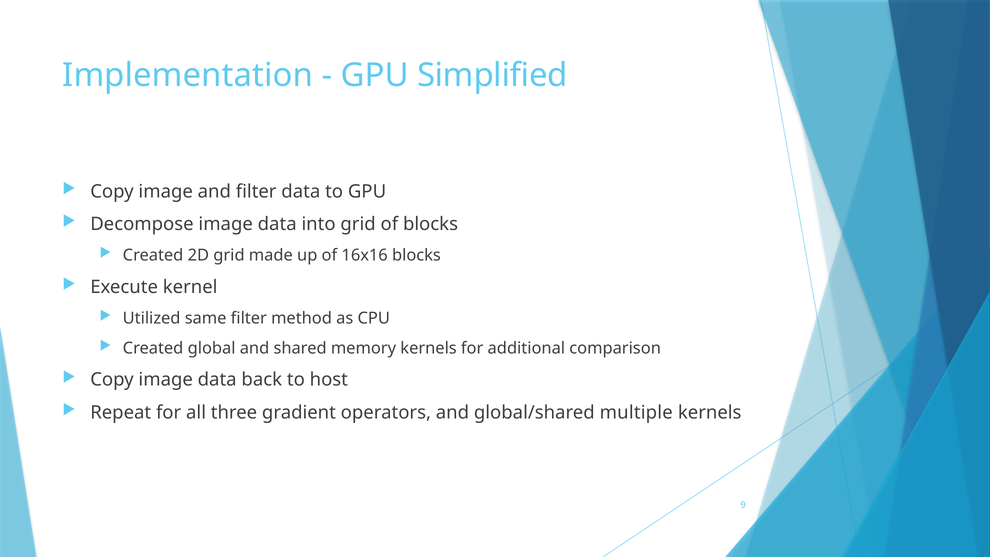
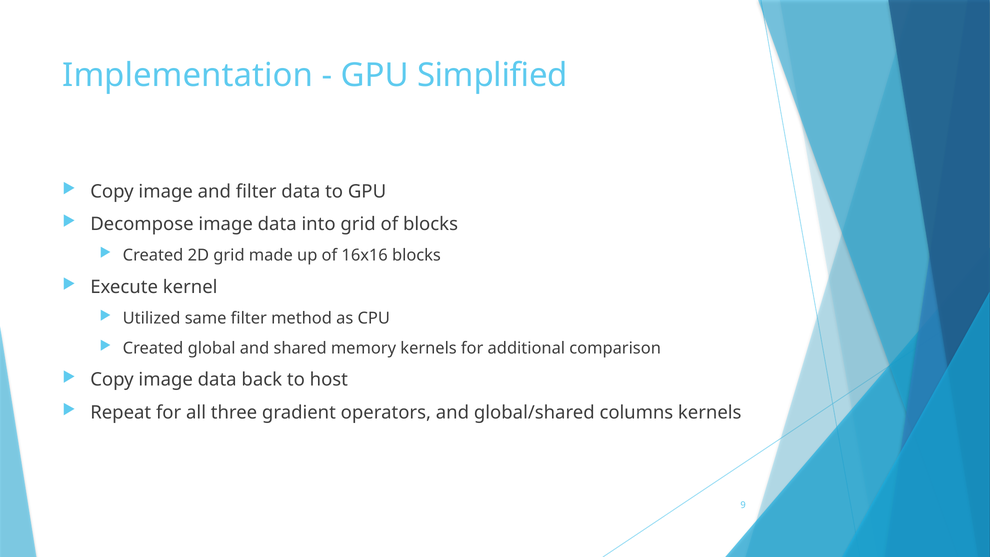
multiple: multiple -> columns
